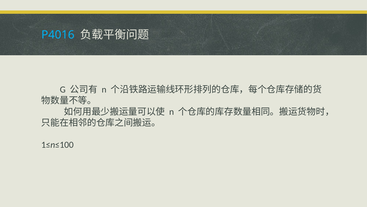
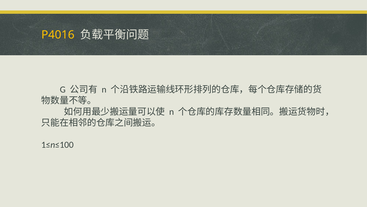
P4016 colour: light blue -> yellow
